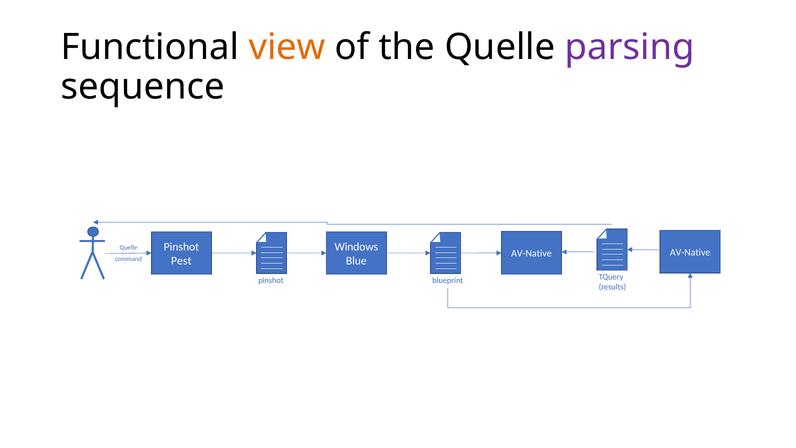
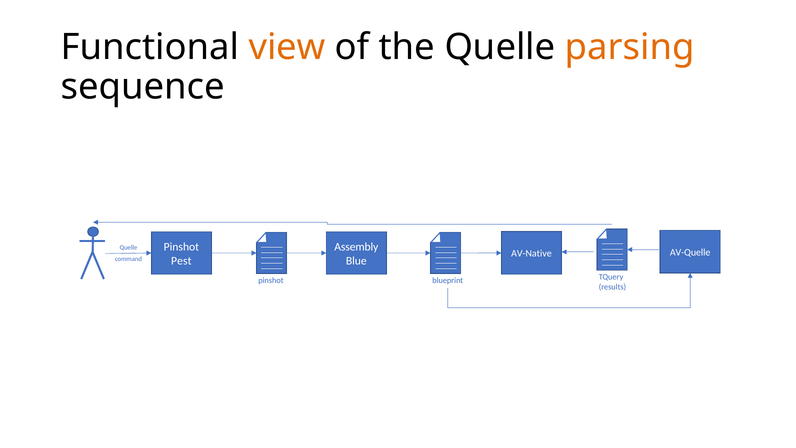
parsing colour: purple -> orange
Windows: Windows -> Assembly
AV-Native at (690, 252): AV-Native -> AV-Quelle
